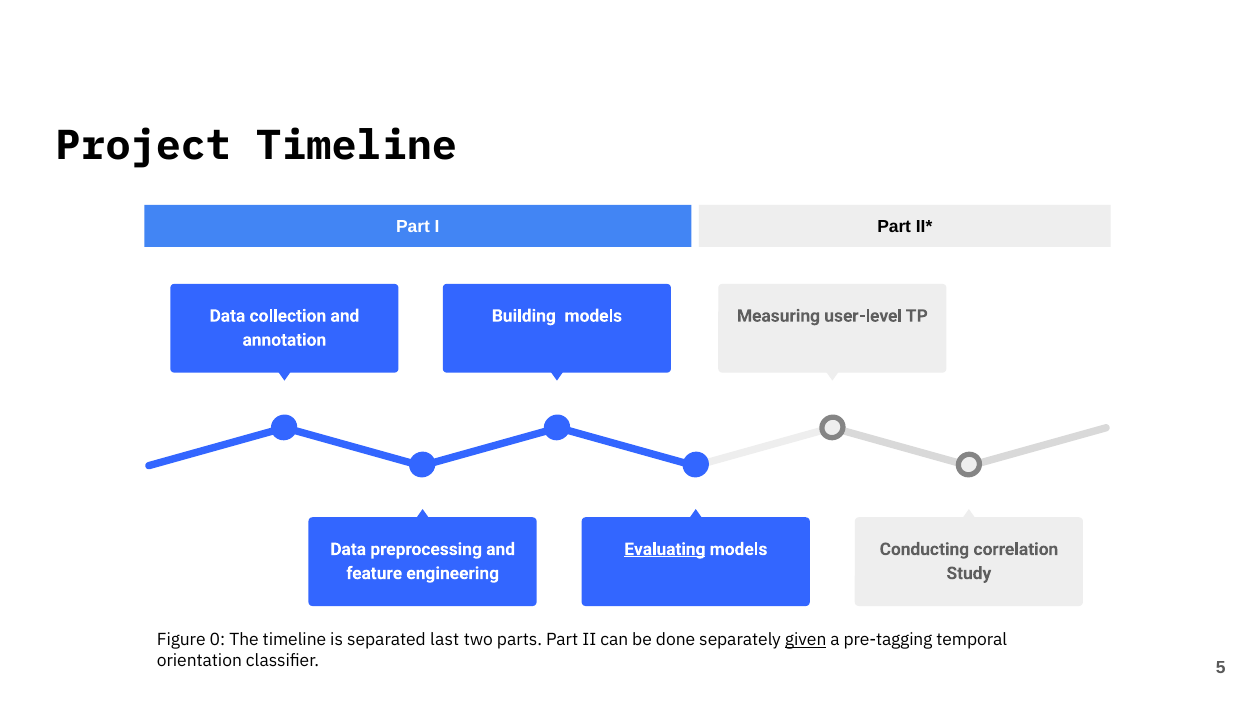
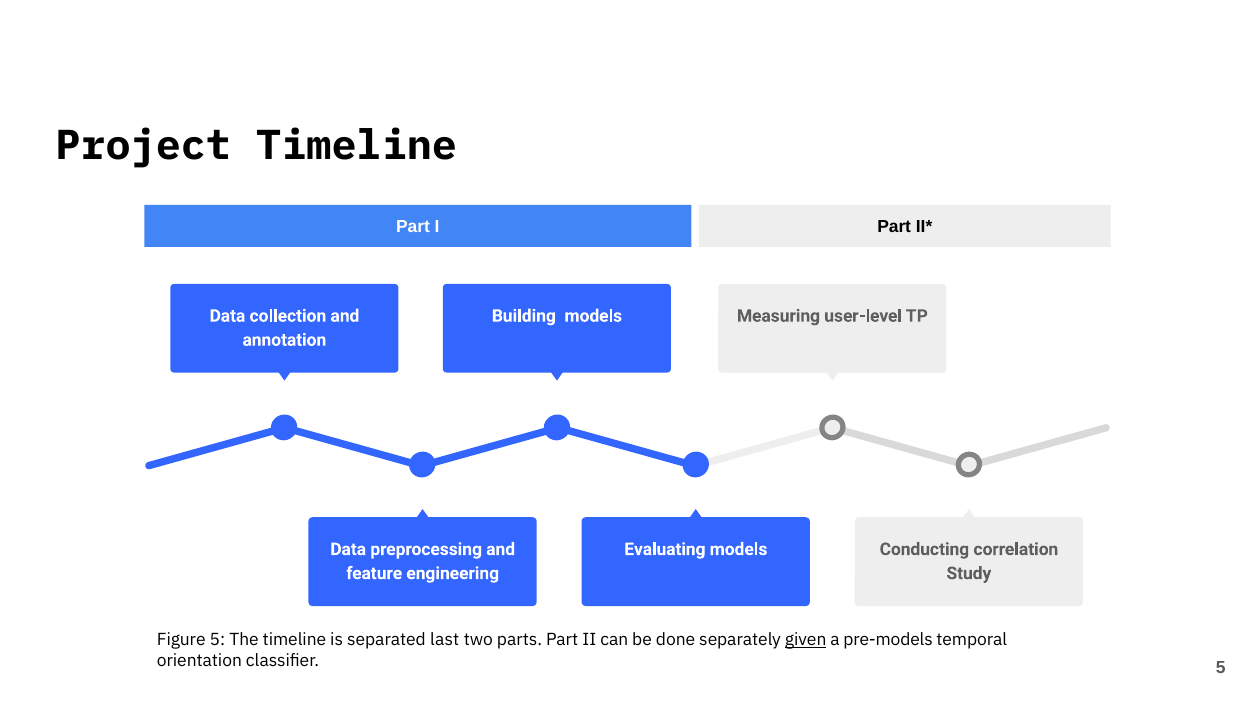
Evaluating underline: present -> none
Figure 0: 0 -> 5
pre-tagging: pre-tagging -> pre-models
